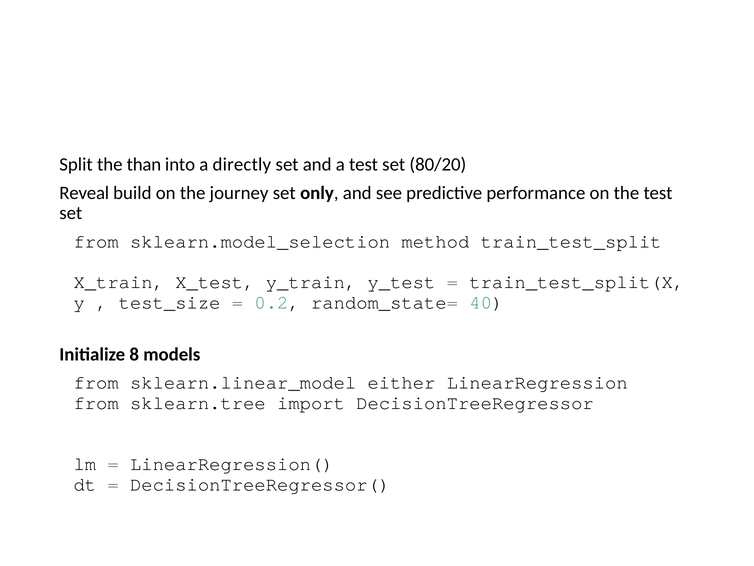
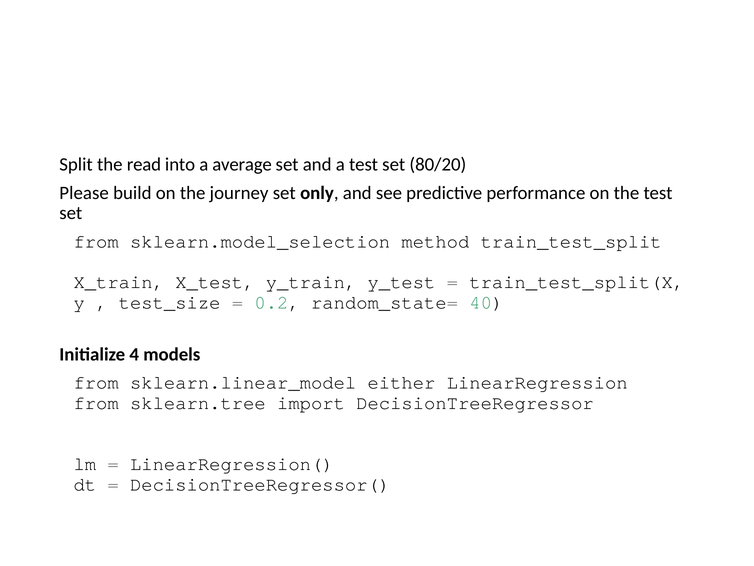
than: than -> read
directly: directly -> average
Reveal: Reveal -> Please
8: 8 -> 4
